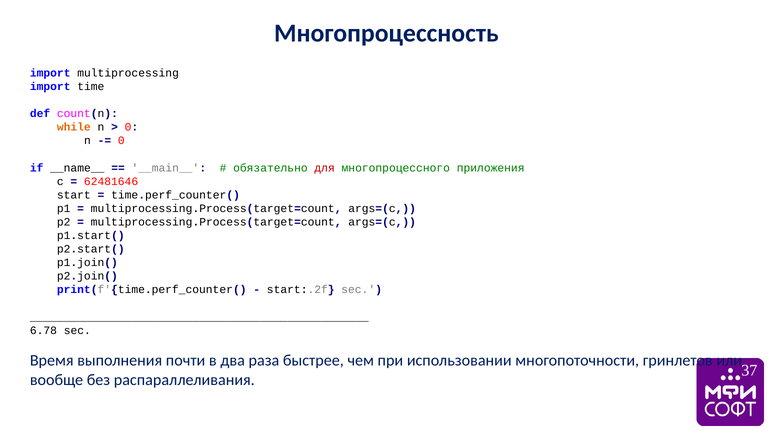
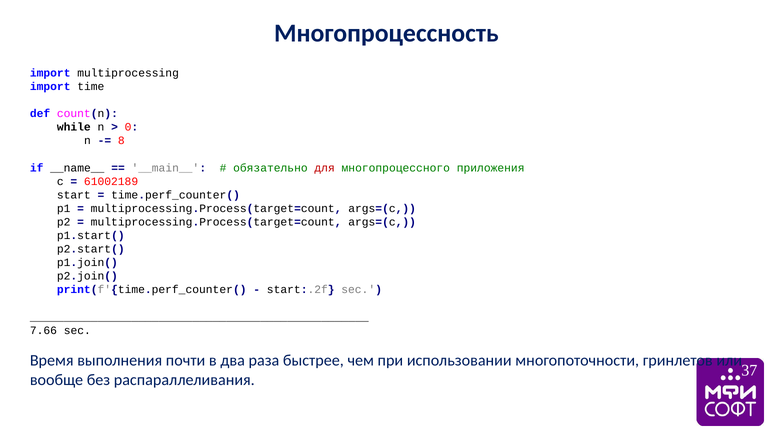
while colour: orange -> black
0 at (121, 141): 0 -> 8
62481646: 62481646 -> 61002189
6.78: 6.78 -> 7.66
